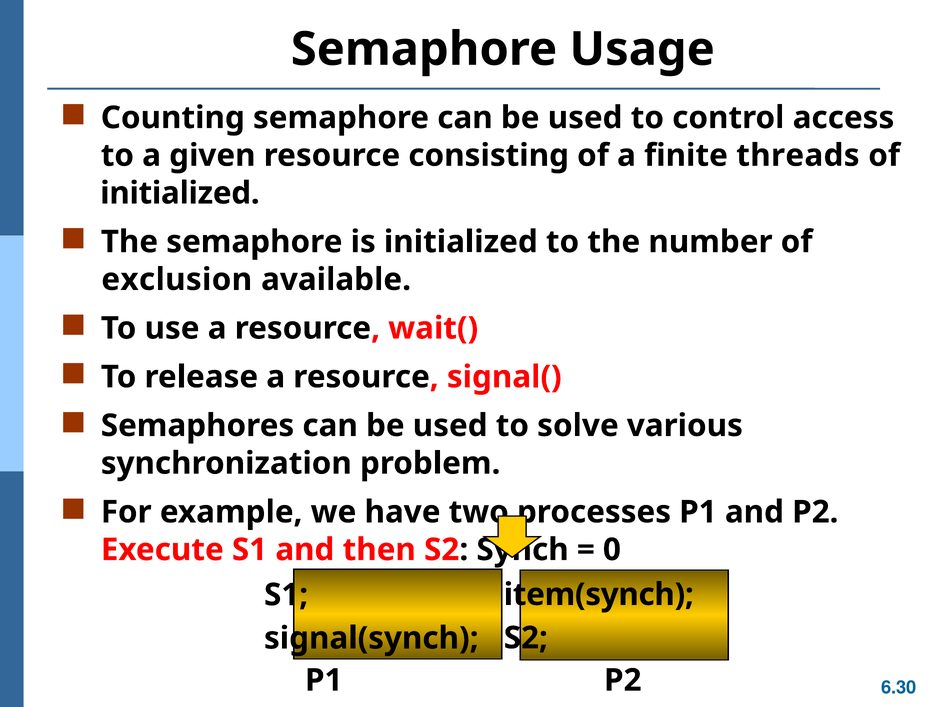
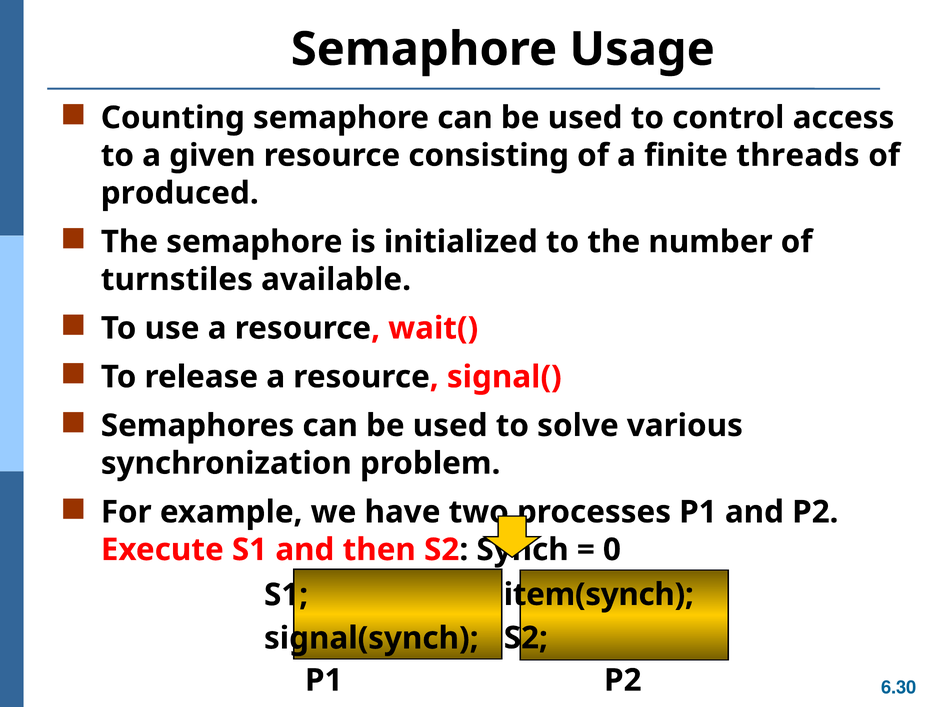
initialized at (180, 193): initialized -> produced
exclusion: exclusion -> turnstiles
